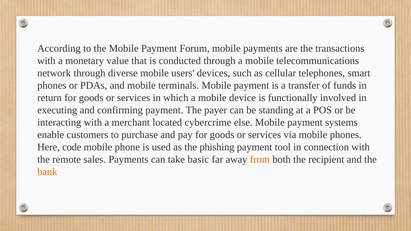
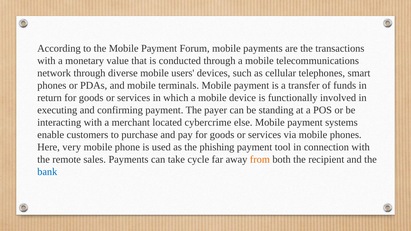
code: code -> very
basic: basic -> cycle
bank colour: orange -> blue
